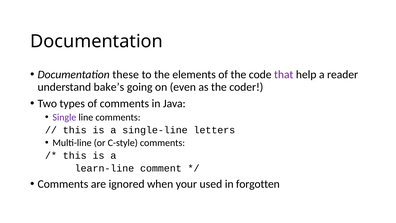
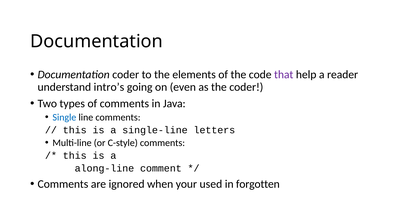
Documentation these: these -> coder
bake’s: bake’s -> intro’s
Single colour: purple -> blue
learn-line: learn-line -> along-line
